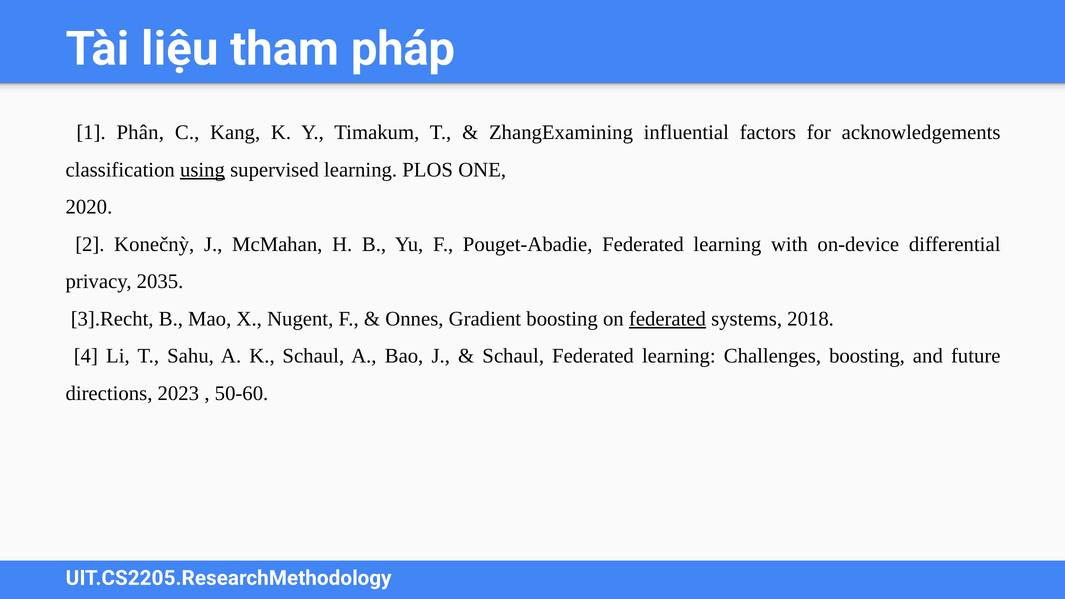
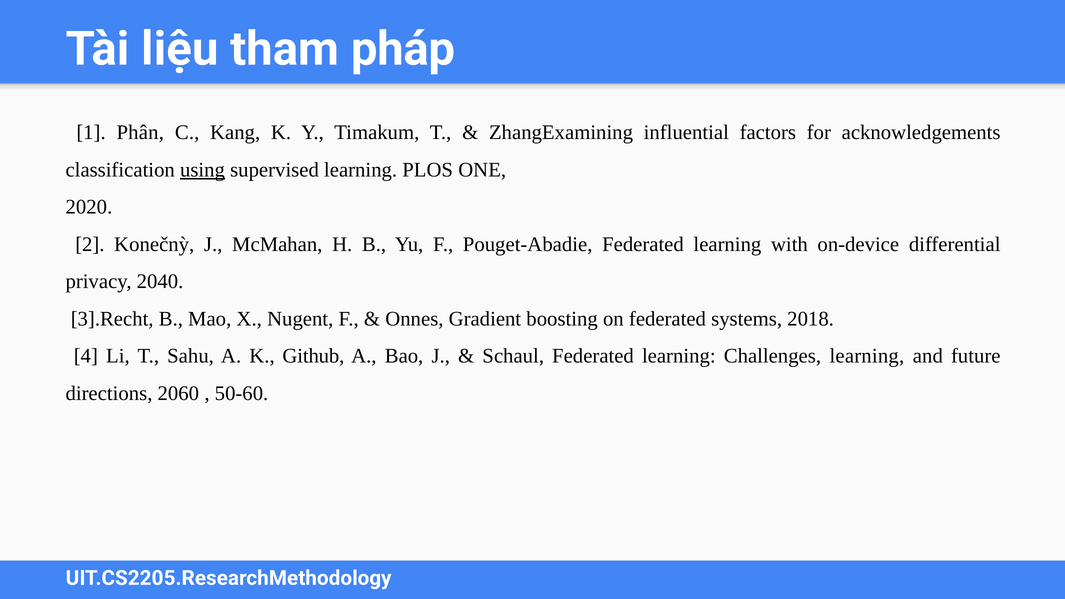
2035: 2035 -> 2040
federated at (667, 319) underline: present -> none
K Schaul: Schaul -> Github
Challenges boosting: boosting -> learning
2023: 2023 -> 2060
